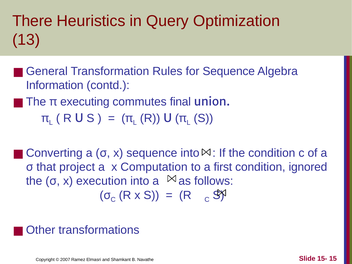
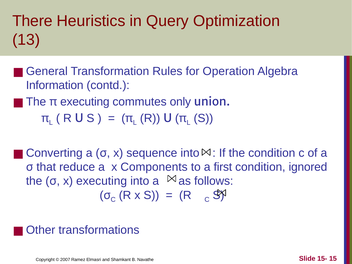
for Sequence: Sequence -> Operation
final: final -> only
project: project -> reduce
Computation: Computation -> Components
x execution: execution -> executing
